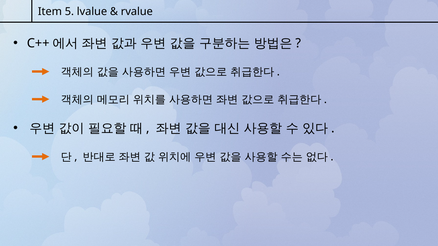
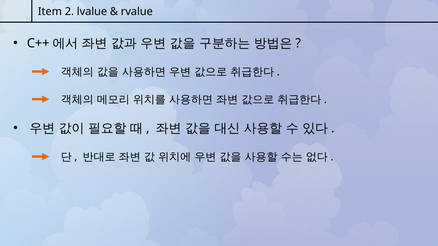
5: 5 -> 2
